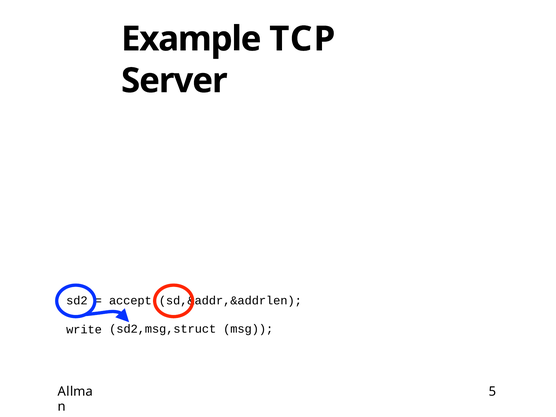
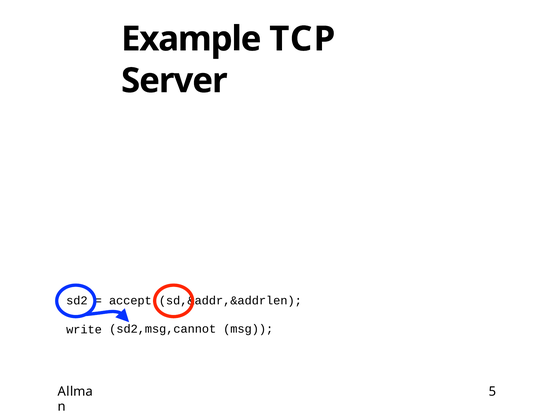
sd2,msg,struct: sd2,msg,struct -> sd2,msg,cannot
